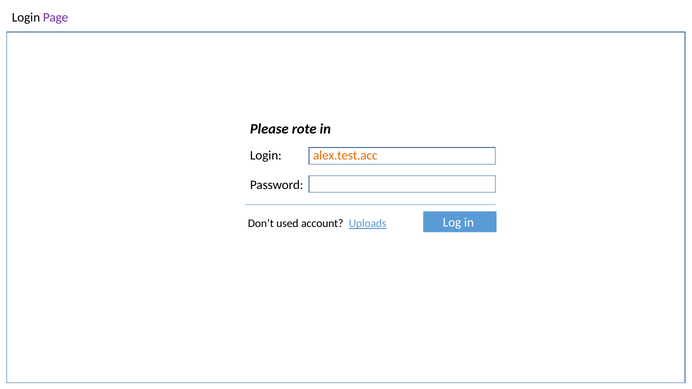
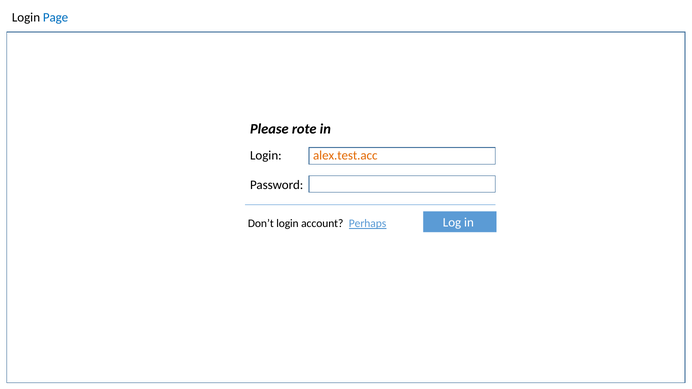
Page colour: purple -> blue
Don’t used: used -> login
Uploads: Uploads -> Perhaps
